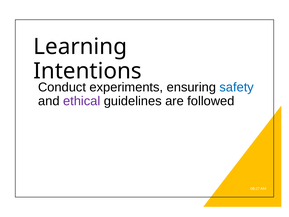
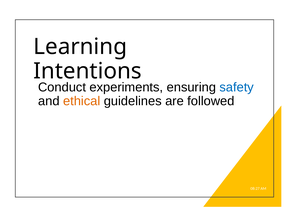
ethical colour: purple -> orange
